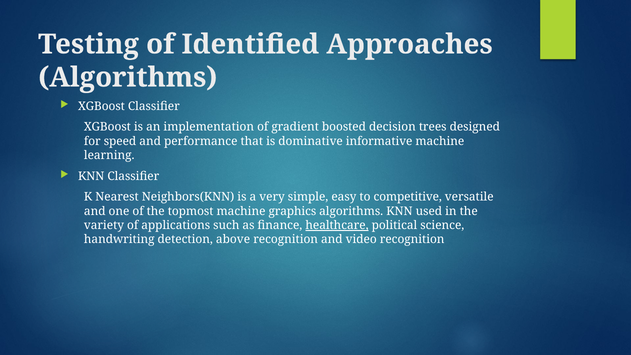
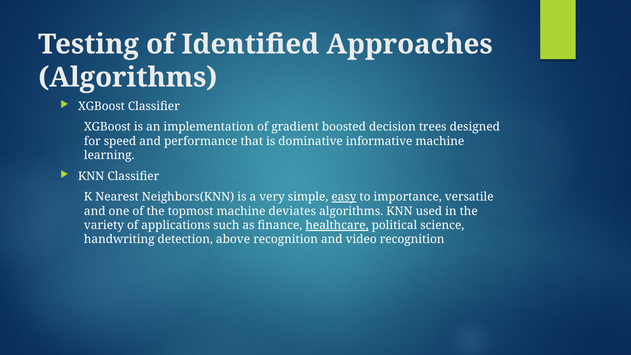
easy underline: none -> present
competitive: competitive -> importance
graphics: graphics -> deviates
